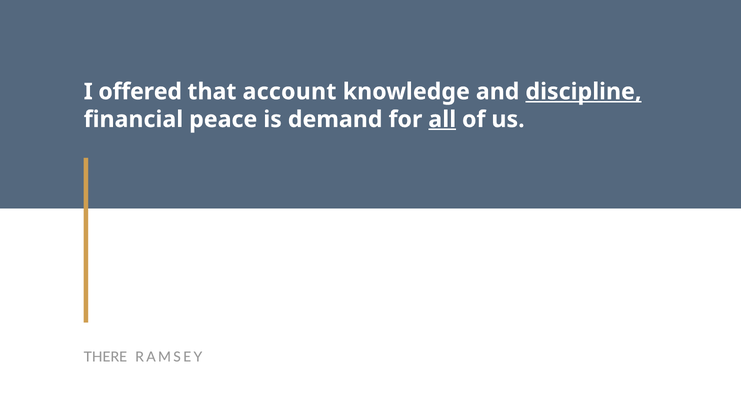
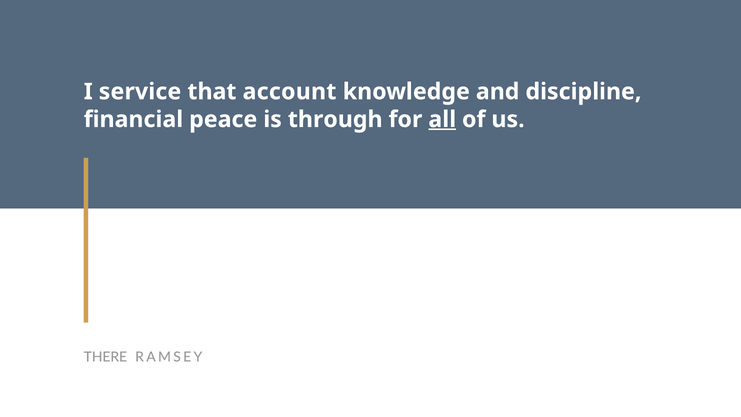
offered: offered -> service
discipline underline: present -> none
demand: demand -> through
